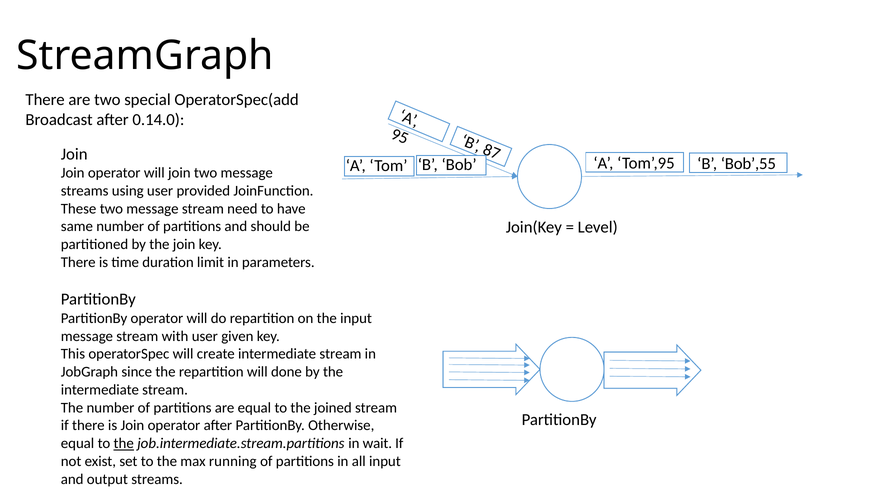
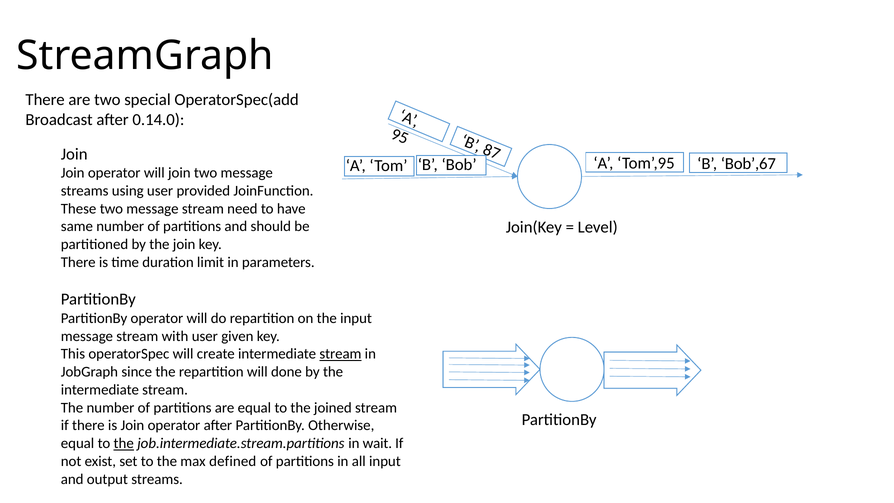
Bob’,55: Bob’,55 -> Bob’,67
stream at (340, 354) underline: none -> present
running: running -> defined
